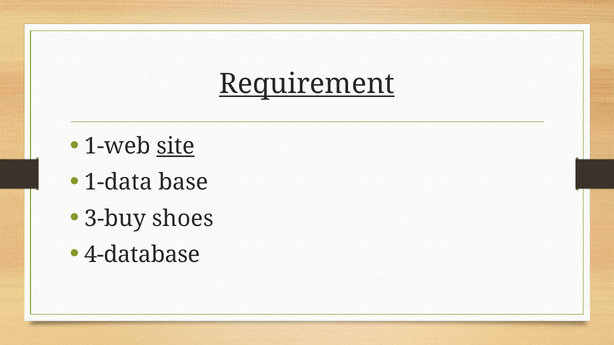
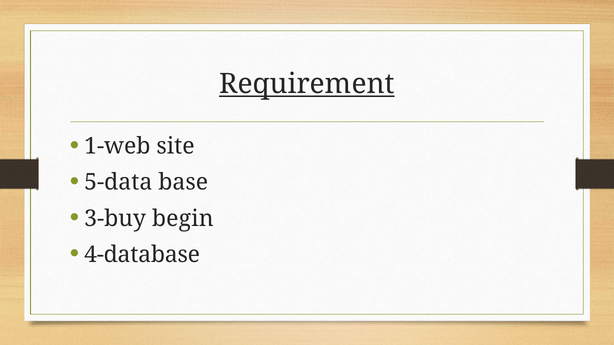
site underline: present -> none
1-data: 1-data -> 5-data
shoes: shoes -> begin
